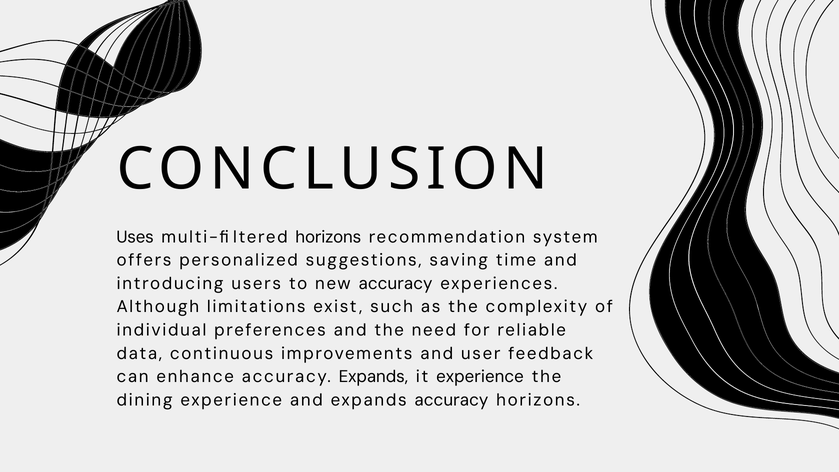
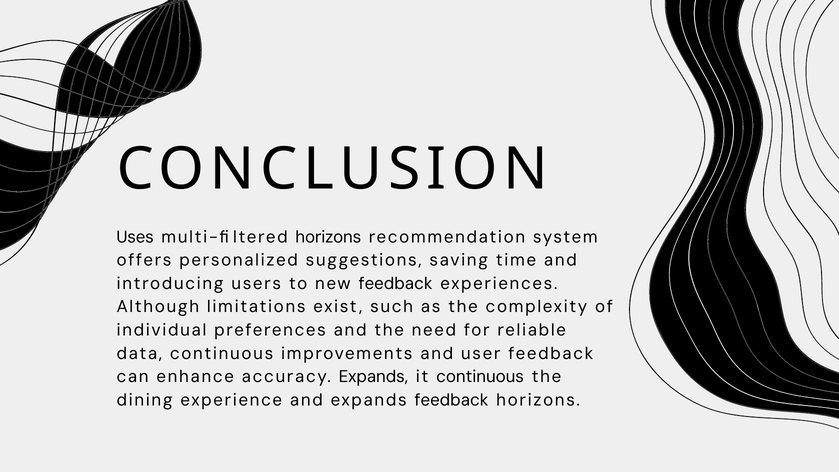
new accuracy: accuracy -> feedback
it experience: experience -> continuous
expands accuracy: accuracy -> feedback
